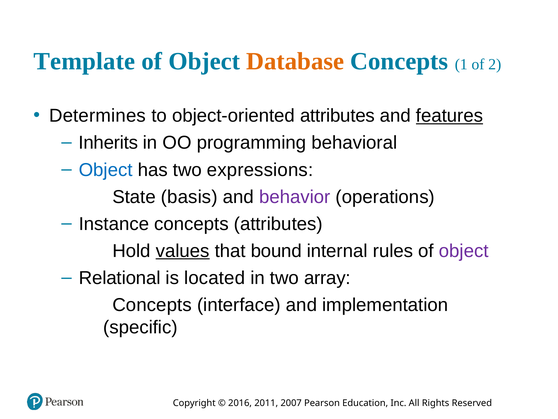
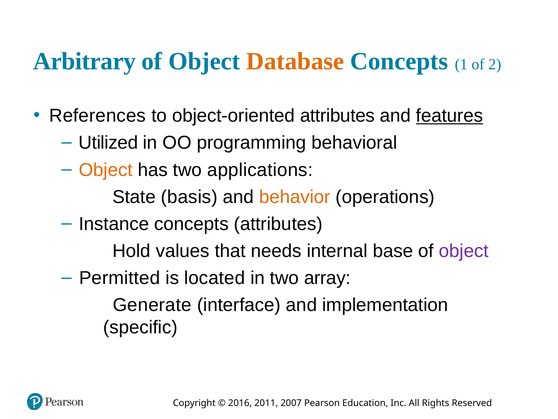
Template: Template -> Arbitrary
Determines: Determines -> References
Inherits: Inherits -> Utilized
Object at (106, 170) colour: blue -> orange
expressions: expressions -> applications
behavior colour: purple -> orange
values underline: present -> none
bound: bound -> needs
rules: rules -> base
Relational: Relational -> Permitted
Concepts at (152, 305): Concepts -> Generate
